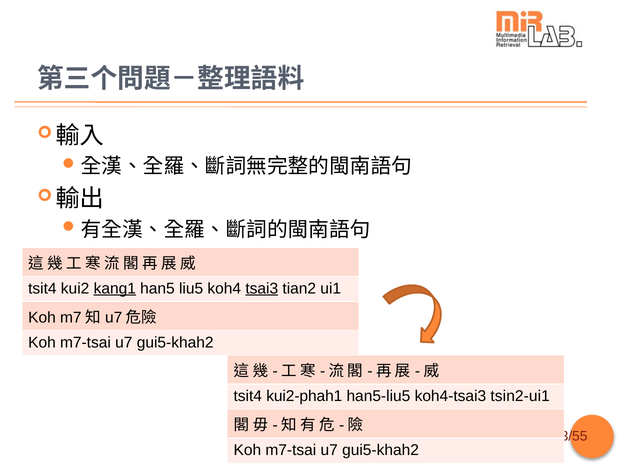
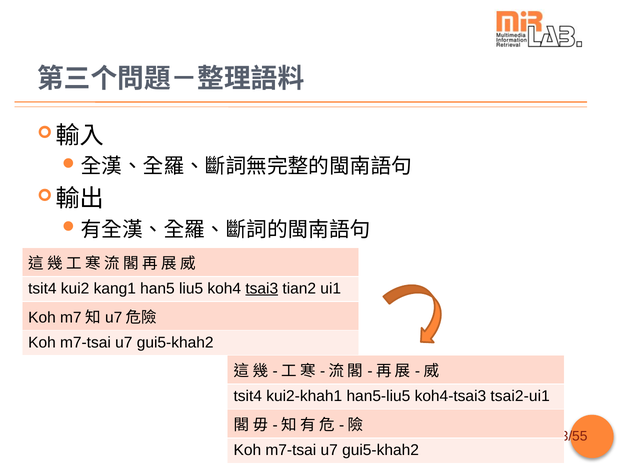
kang1 underline: present -> none
kui2-phah1: kui2-phah1 -> kui2-khah1
tsin2-ui1: tsin2-ui1 -> tsai2-ui1
